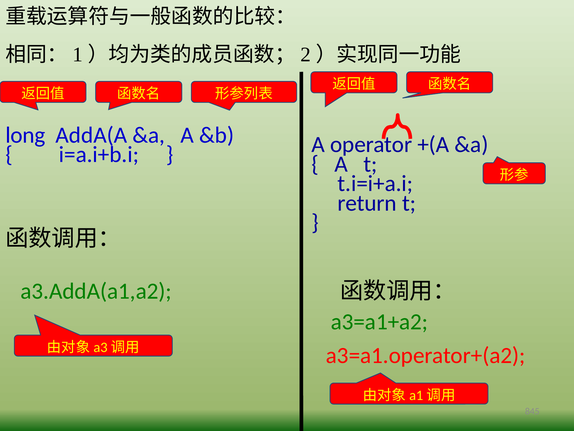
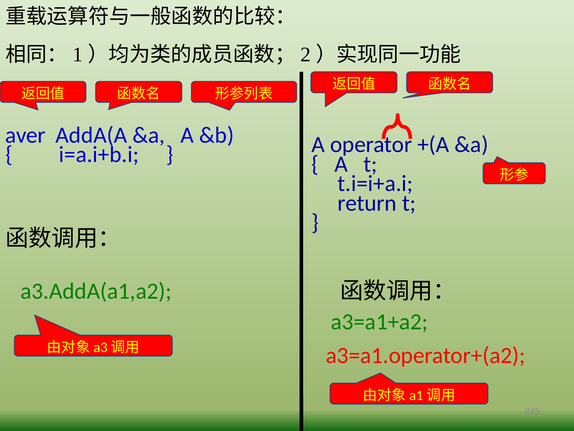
long: long -> aver
